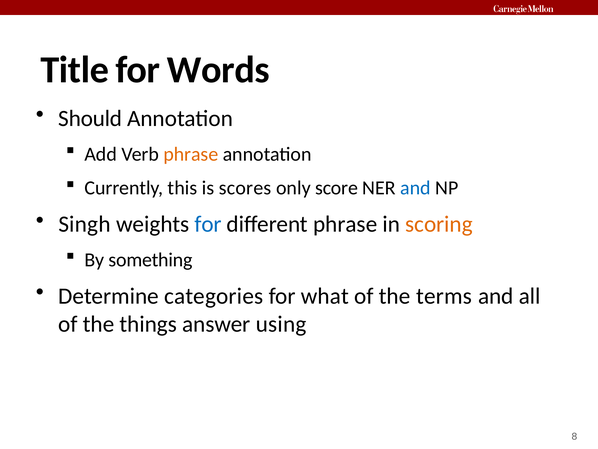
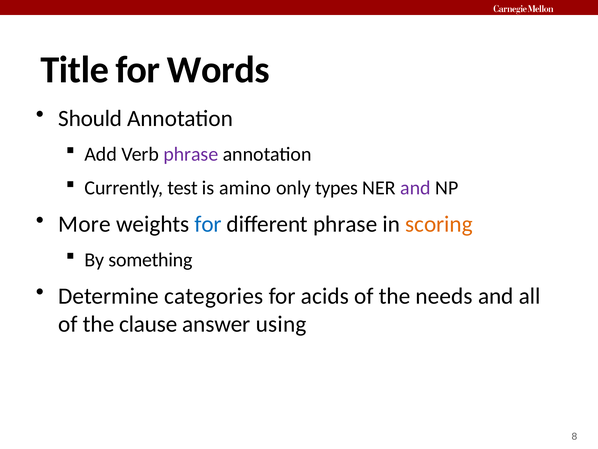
phrase at (191, 154) colour: orange -> purple
this: this -> test
scores: scores -> amino
score: score -> types
and at (415, 188) colour: blue -> purple
Singh: Singh -> More
what: what -> acids
terms: terms -> needs
things: things -> clause
